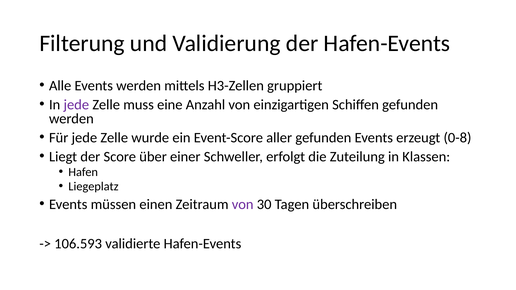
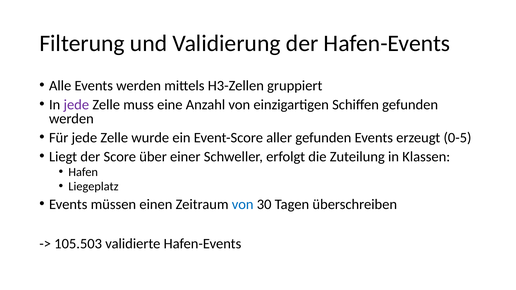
0-8: 0-8 -> 0-5
von at (243, 204) colour: purple -> blue
106.593: 106.593 -> 105.503
